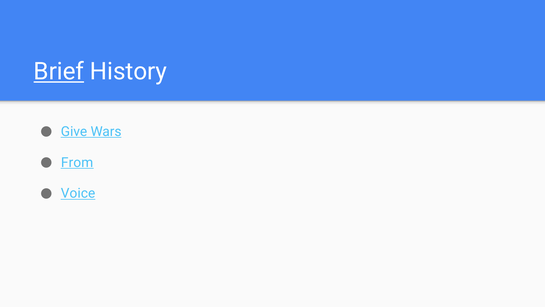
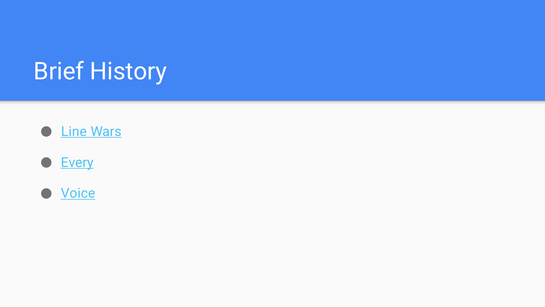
Brief underline: present -> none
Give: Give -> Line
From: From -> Every
